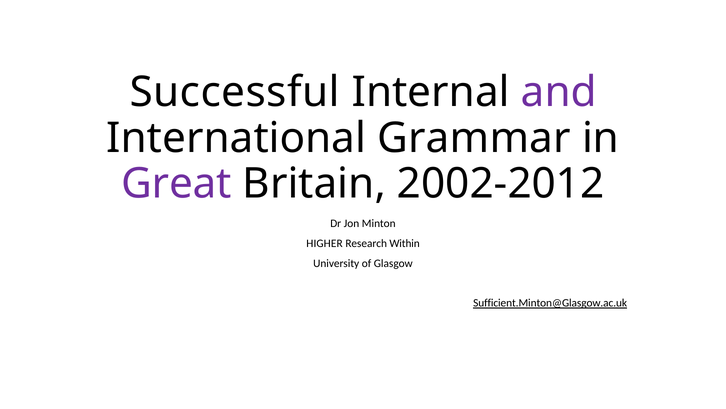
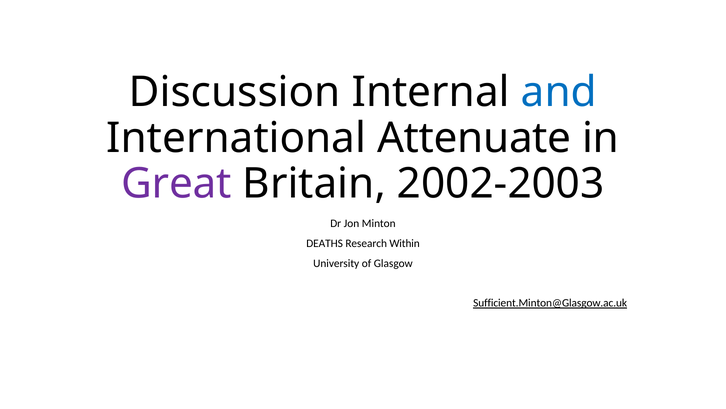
Successful: Successful -> Discussion
and colour: purple -> blue
Grammar: Grammar -> Attenuate
2002-2012: 2002-2012 -> 2002-2003
HIGHER: HIGHER -> DEATHS
